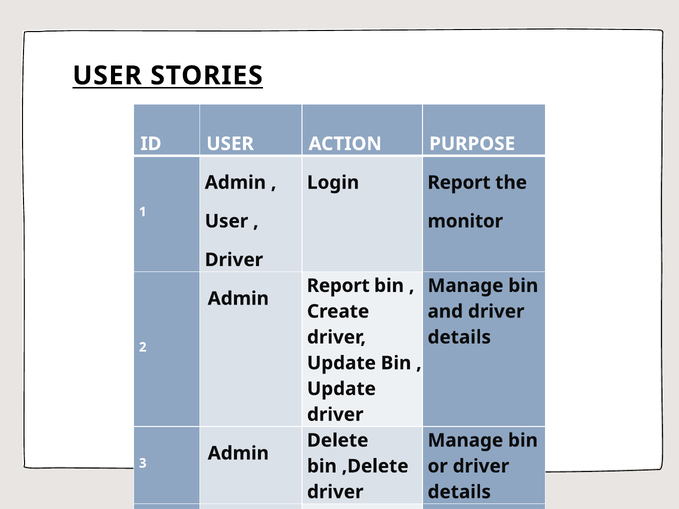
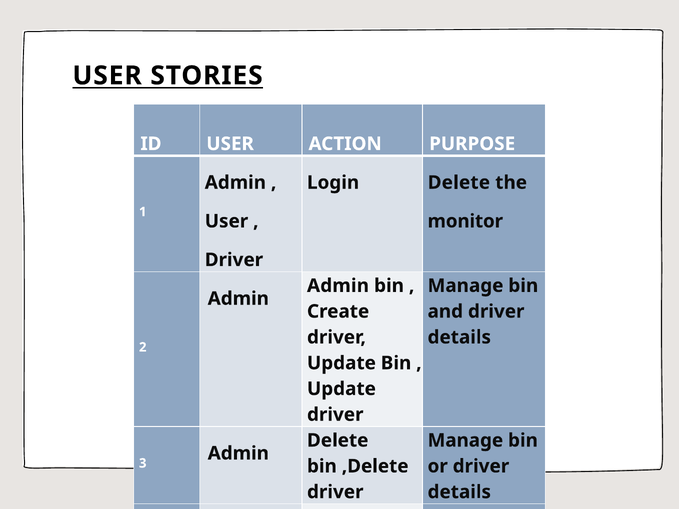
Login Report: Report -> Delete
Report at (338, 286): Report -> Admin
